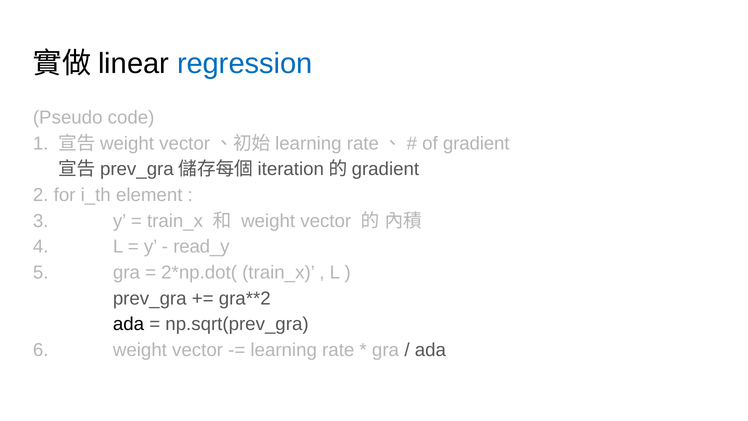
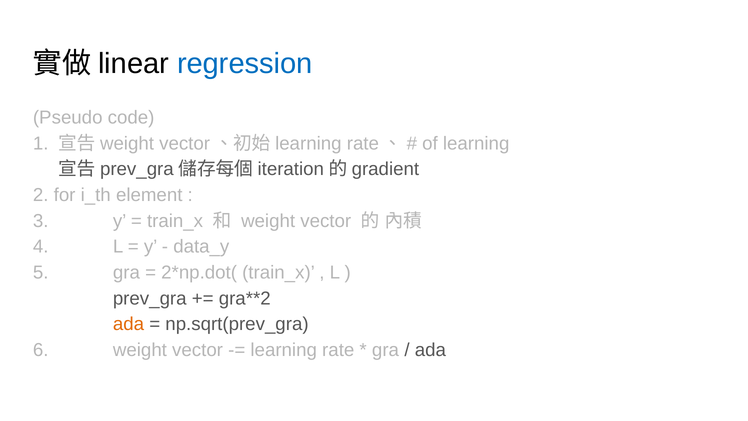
of gradient: gradient -> learning
read_y: read_y -> data_y
ada at (129, 324) colour: black -> orange
